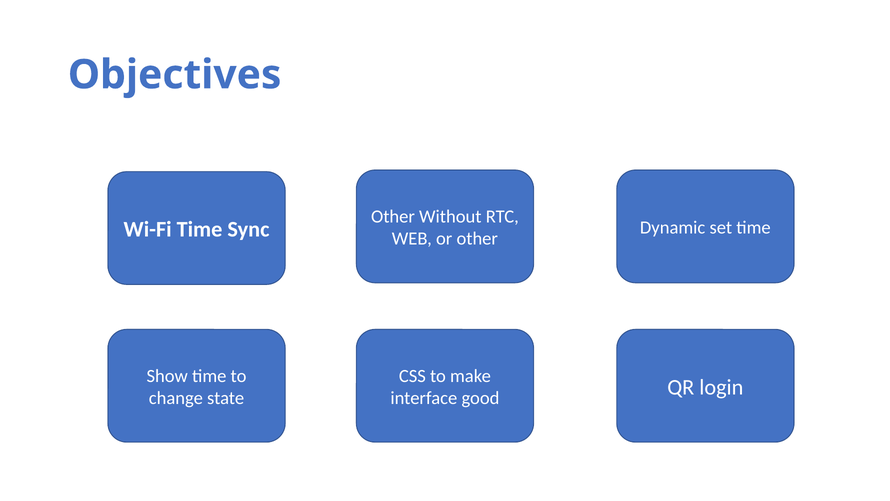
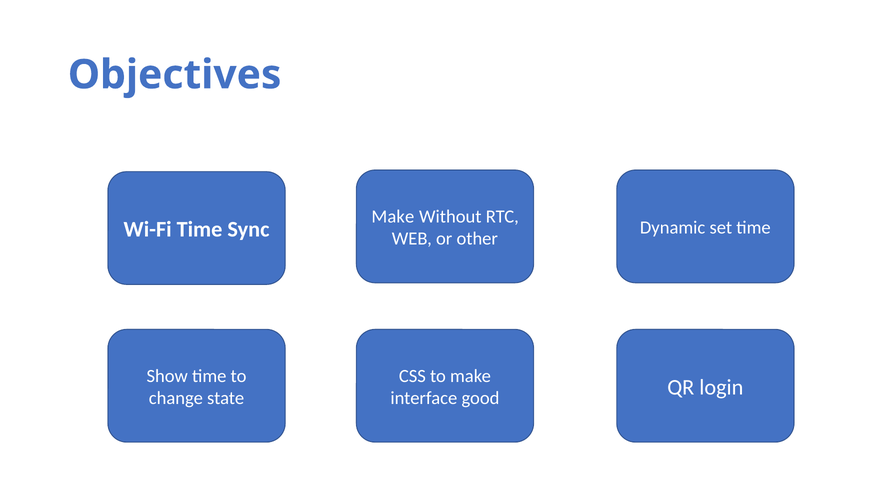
Other at (393, 216): Other -> Make
